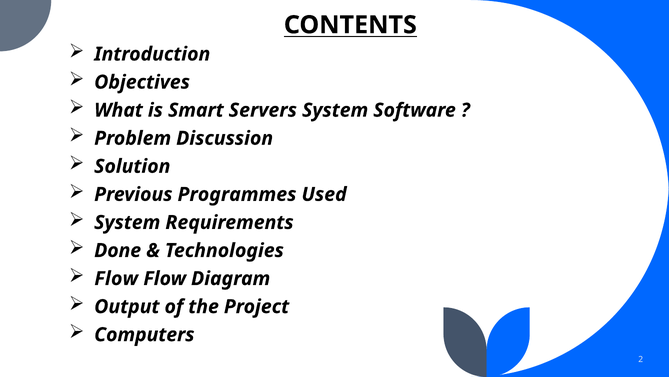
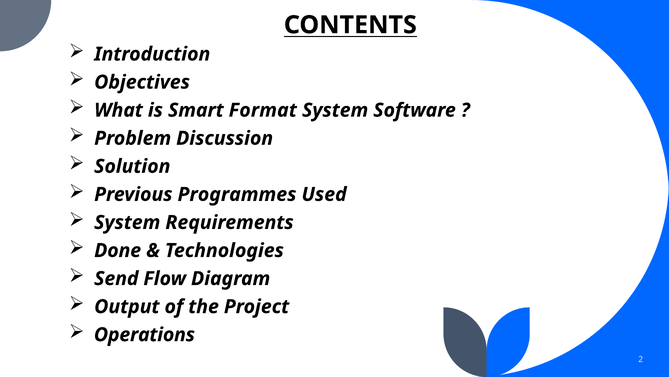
Servers: Servers -> Format
Flow at (116, 278): Flow -> Send
Computers: Computers -> Operations
